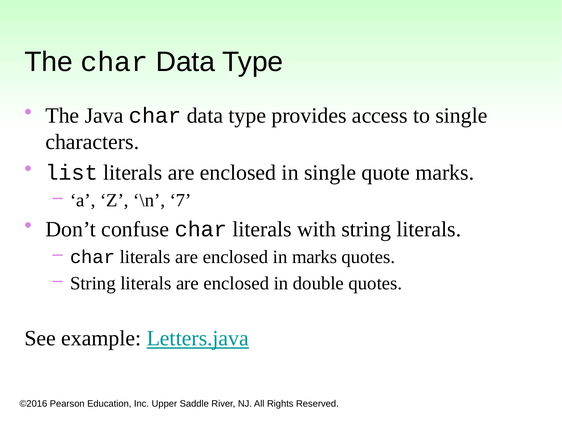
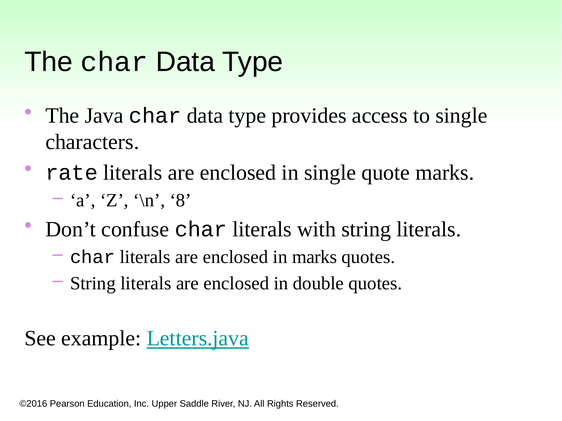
list: list -> rate
7: 7 -> 8
